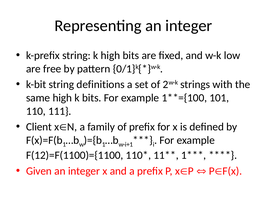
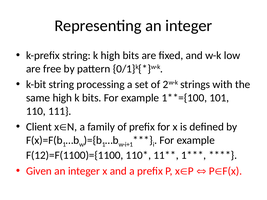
definitions: definitions -> processing
